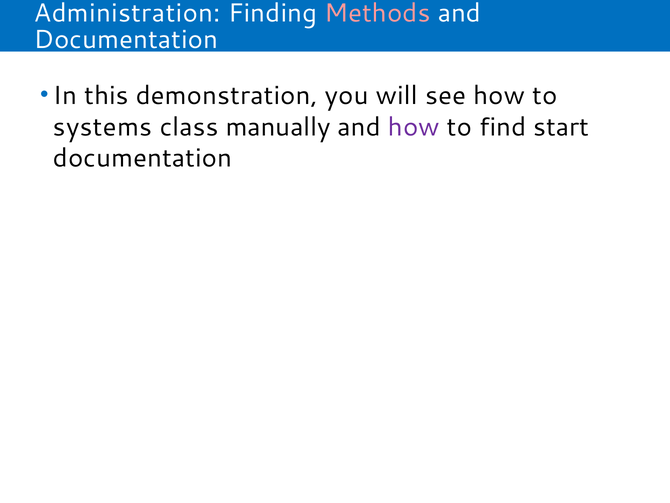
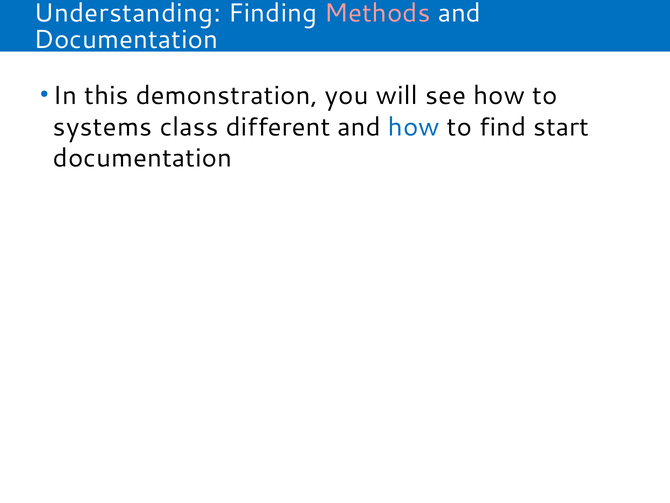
Administration: Administration -> Understanding
manually: manually -> different
how at (414, 127) colour: purple -> blue
